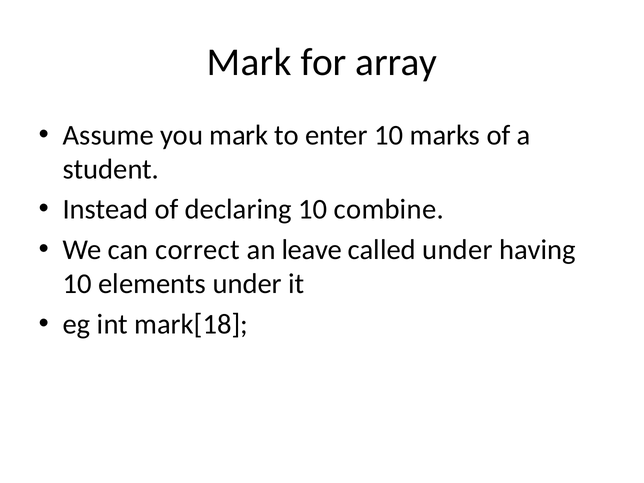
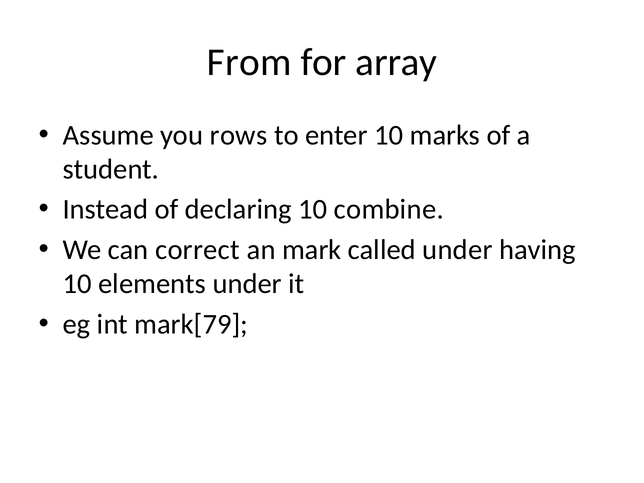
Mark at (249, 62): Mark -> From
you mark: mark -> rows
leave: leave -> mark
mark[18: mark[18 -> mark[79
